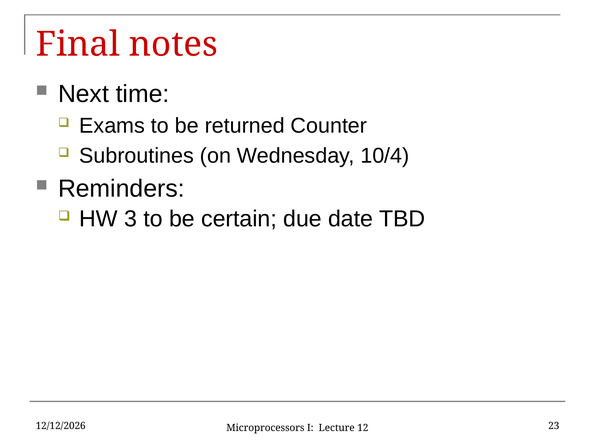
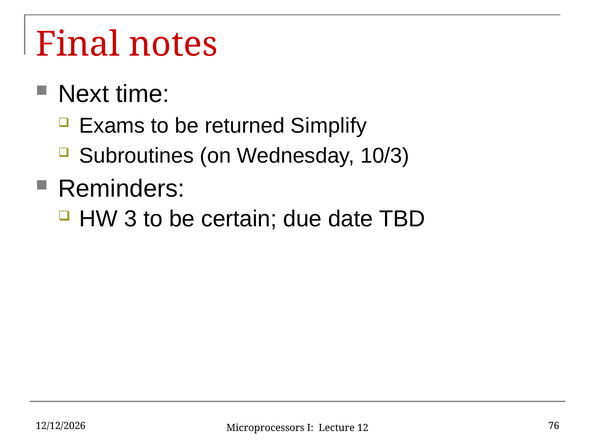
Counter: Counter -> Simplify
10/4: 10/4 -> 10/3
23: 23 -> 76
